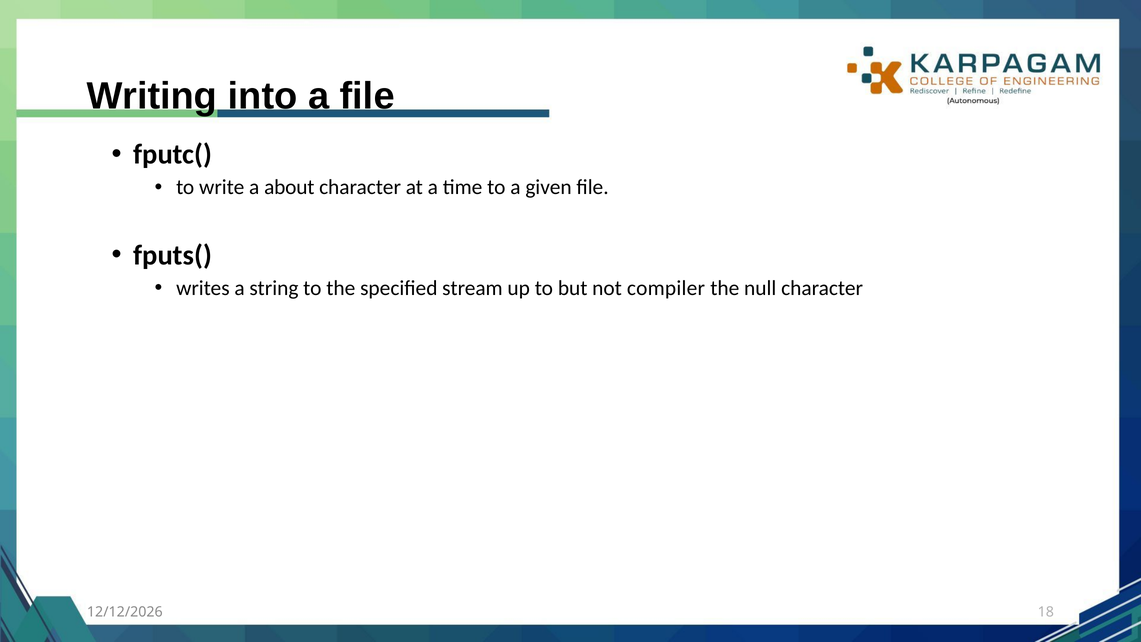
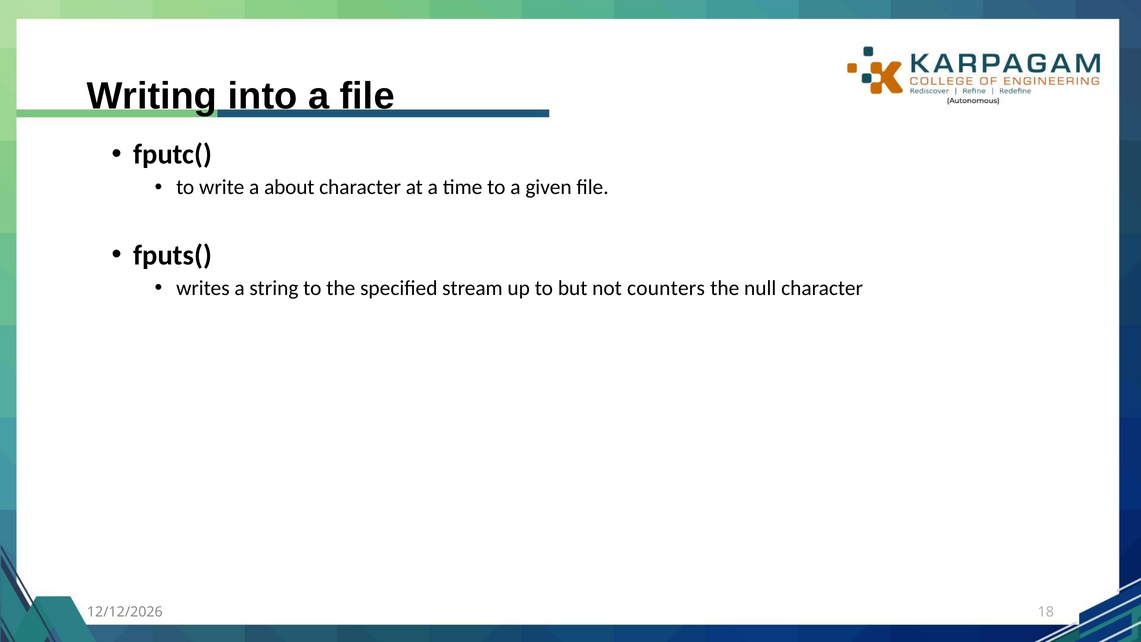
compiler: compiler -> counters
